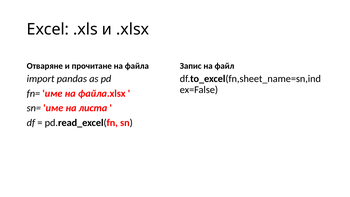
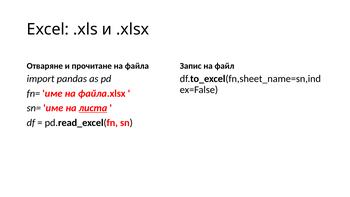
листа underline: none -> present
